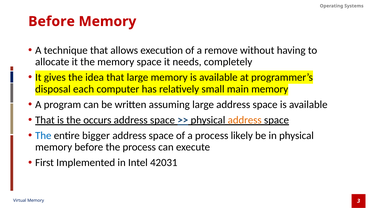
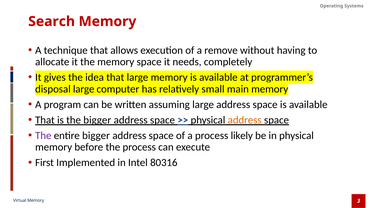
Before at (52, 21): Before -> Search
disposal each: each -> large
the occurs: occurs -> bigger
The at (43, 136) colour: blue -> purple
42031: 42031 -> 80316
